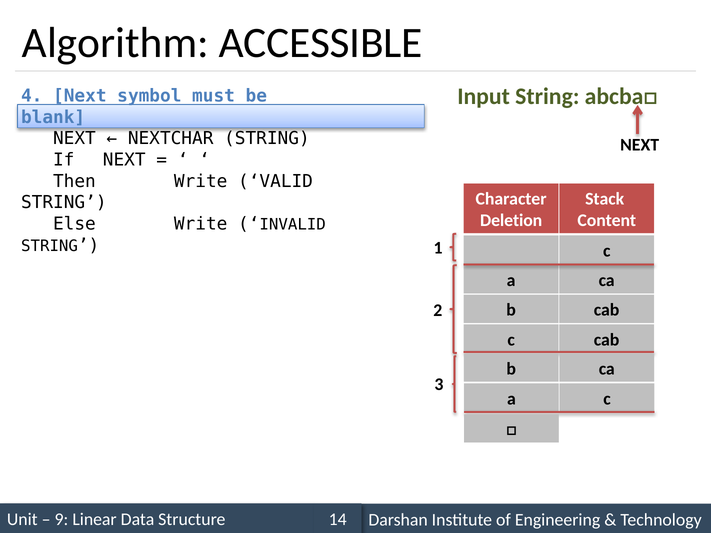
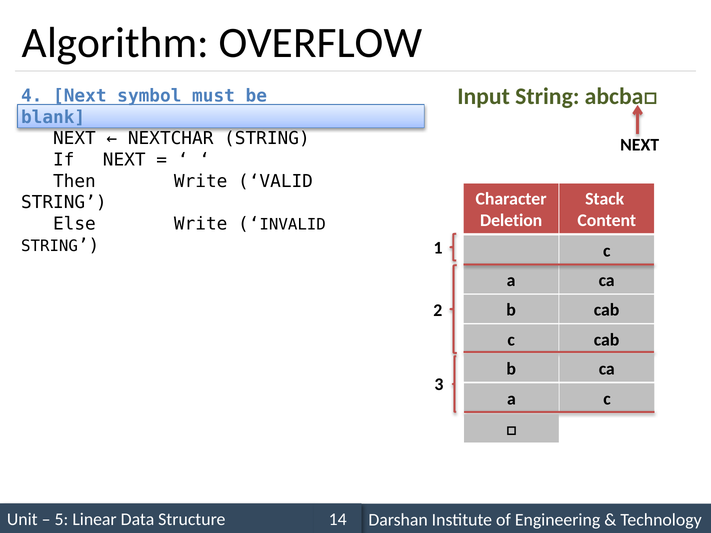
ACCESSIBLE: ACCESSIBLE -> OVERFLOW
9: 9 -> 5
